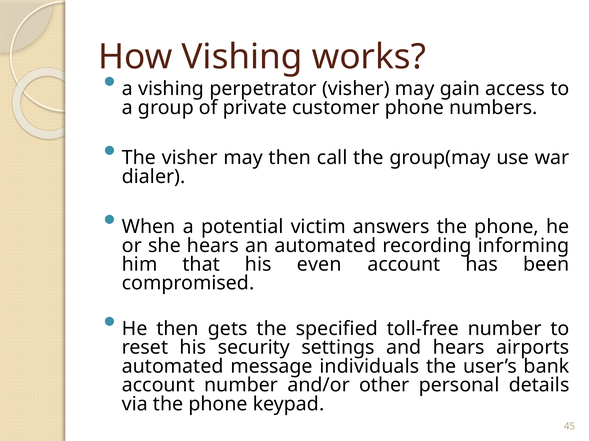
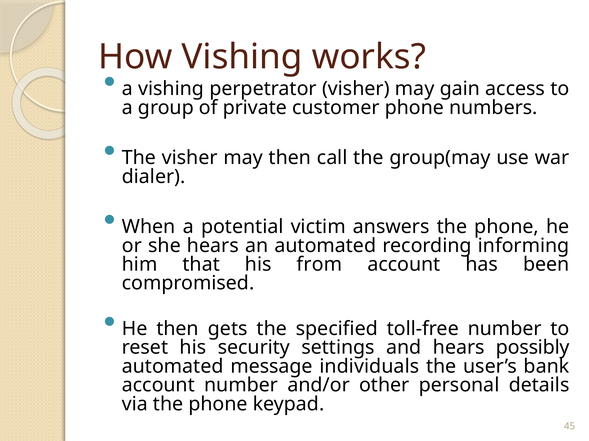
even: even -> from
airports: airports -> possibly
